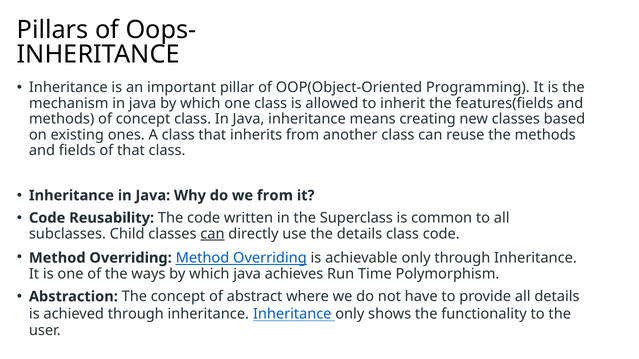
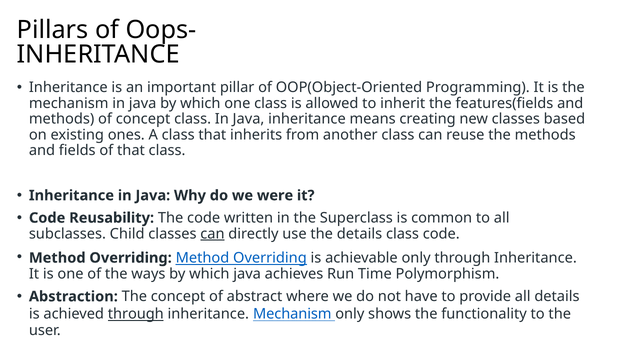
we from: from -> were
through at (136, 314) underline: none -> present
inheritance Inheritance: Inheritance -> Mechanism
